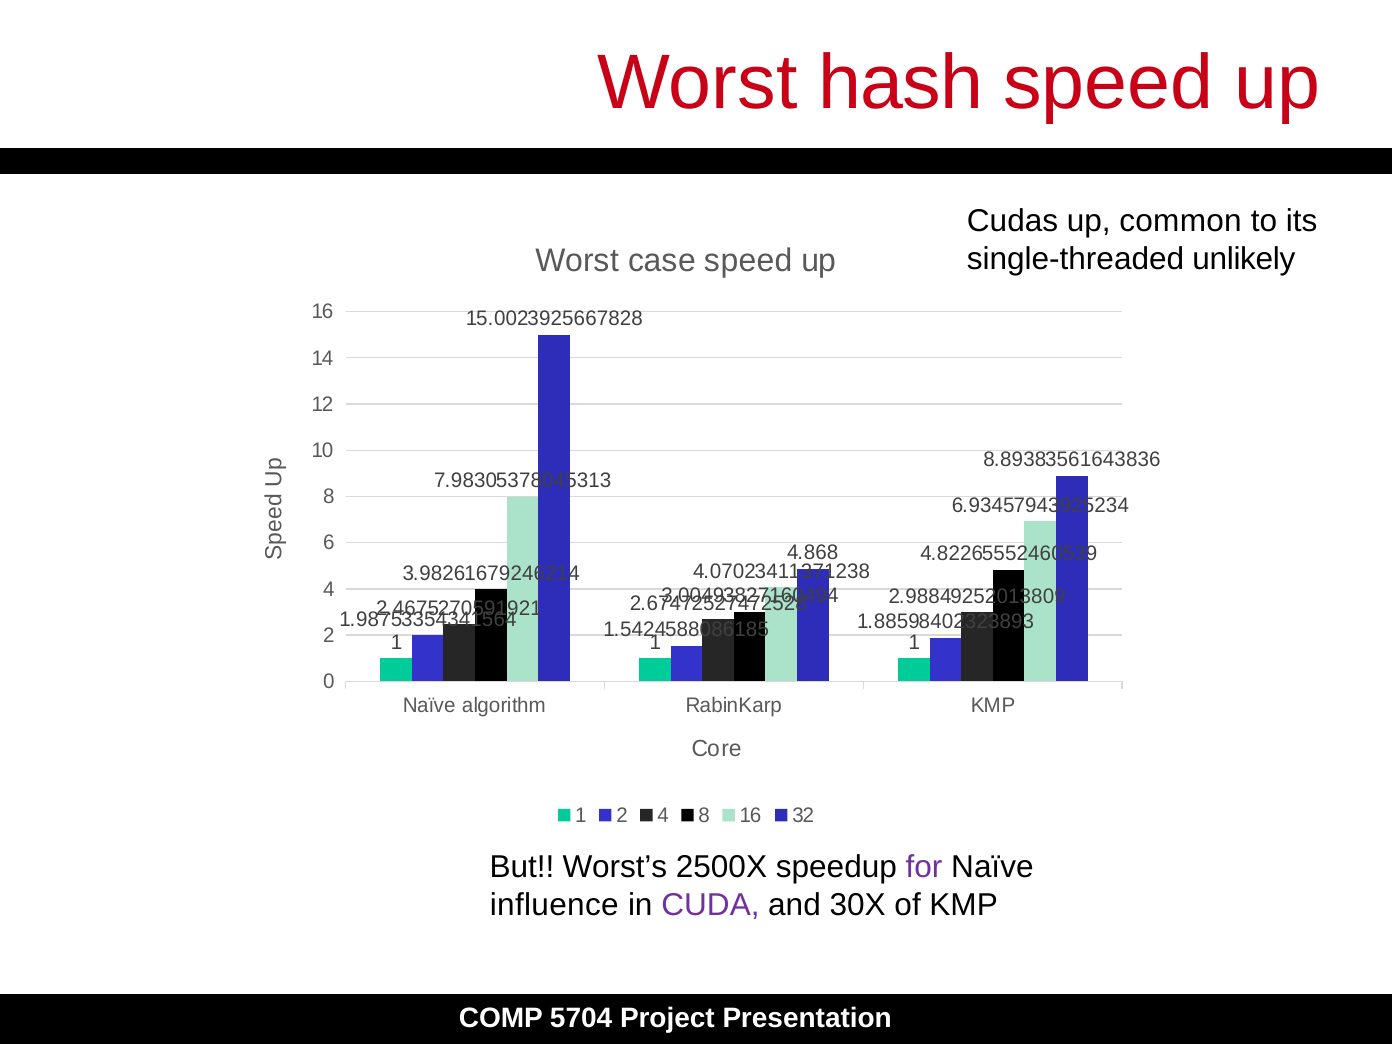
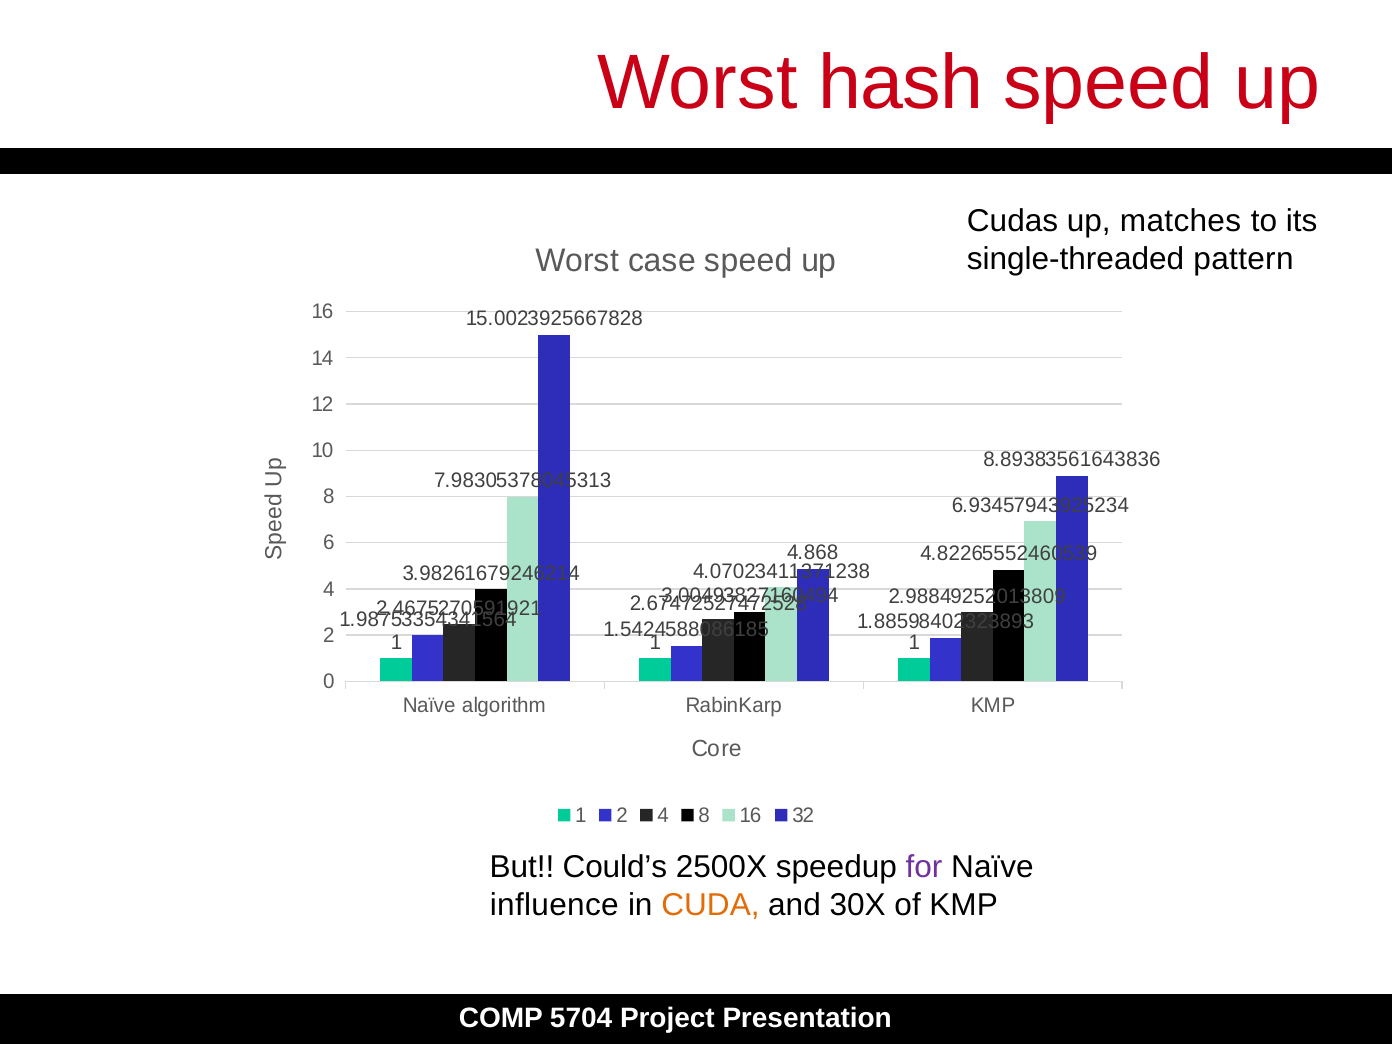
common: common -> matches
unlikely: unlikely -> pattern
Worst’s: Worst’s -> Could’s
CUDA colour: purple -> orange
